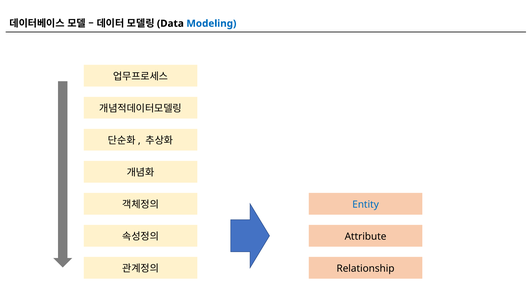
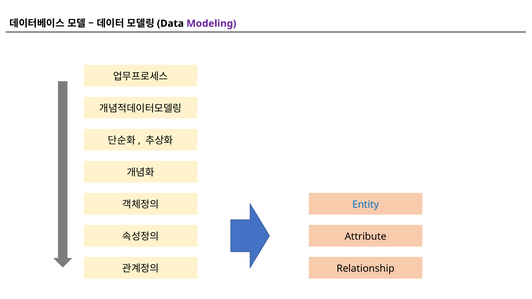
Modeling colour: blue -> purple
